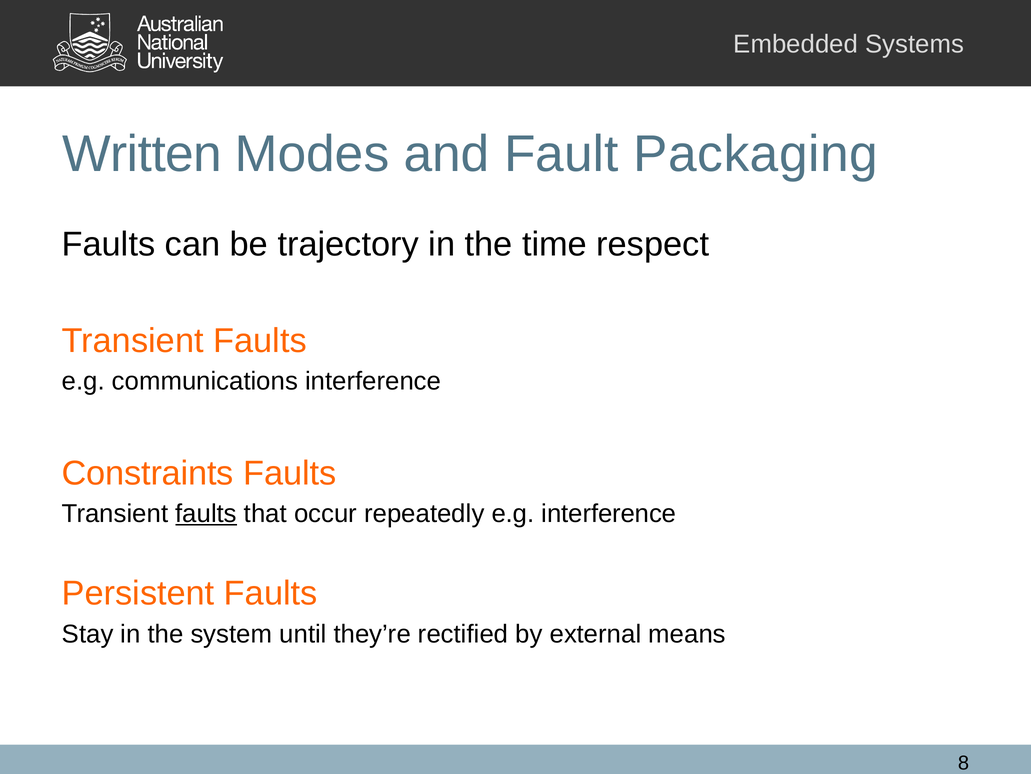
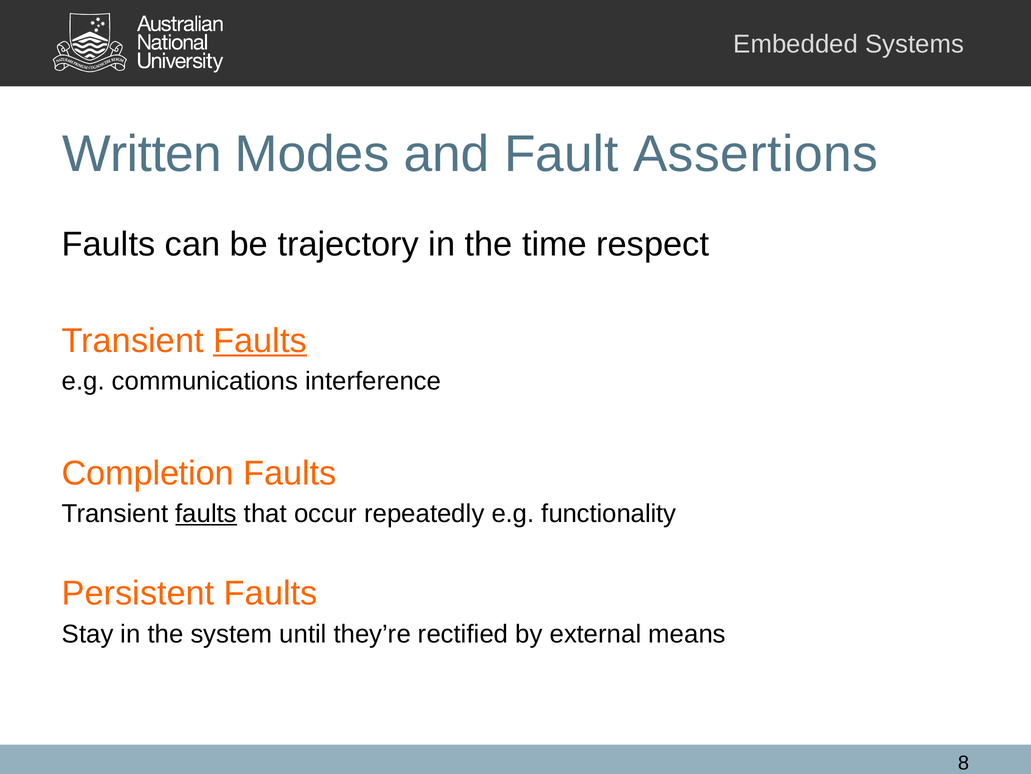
Packaging: Packaging -> Assertions
Faults at (260, 340) underline: none -> present
Constraints: Constraints -> Completion
e.g interference: interference -> functionality
